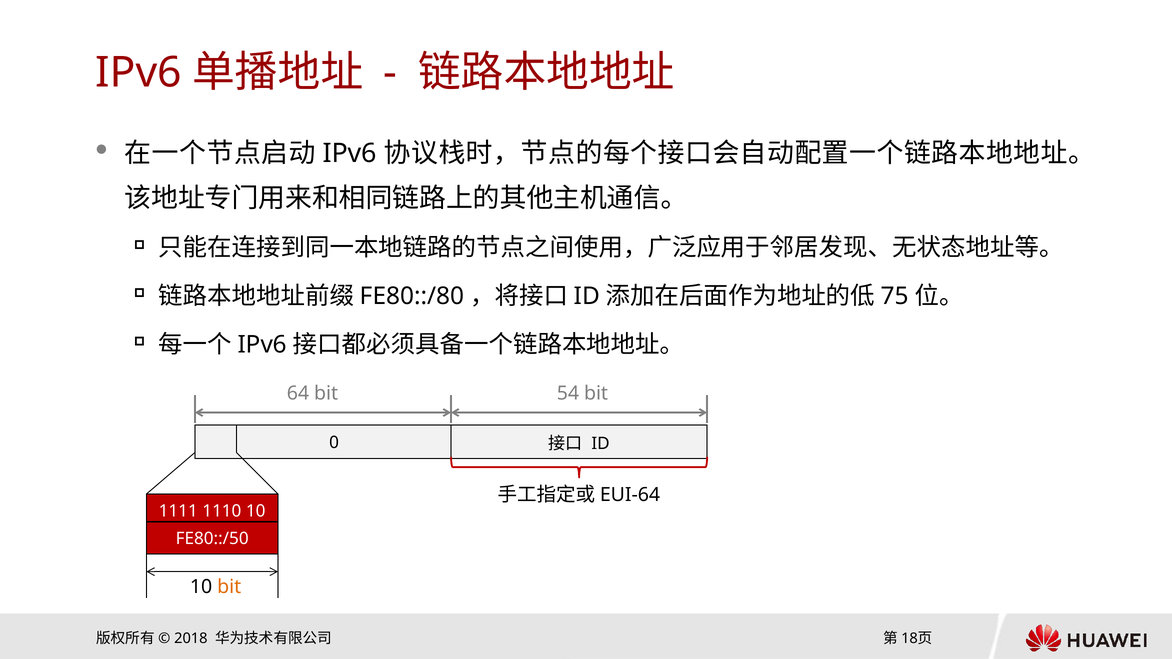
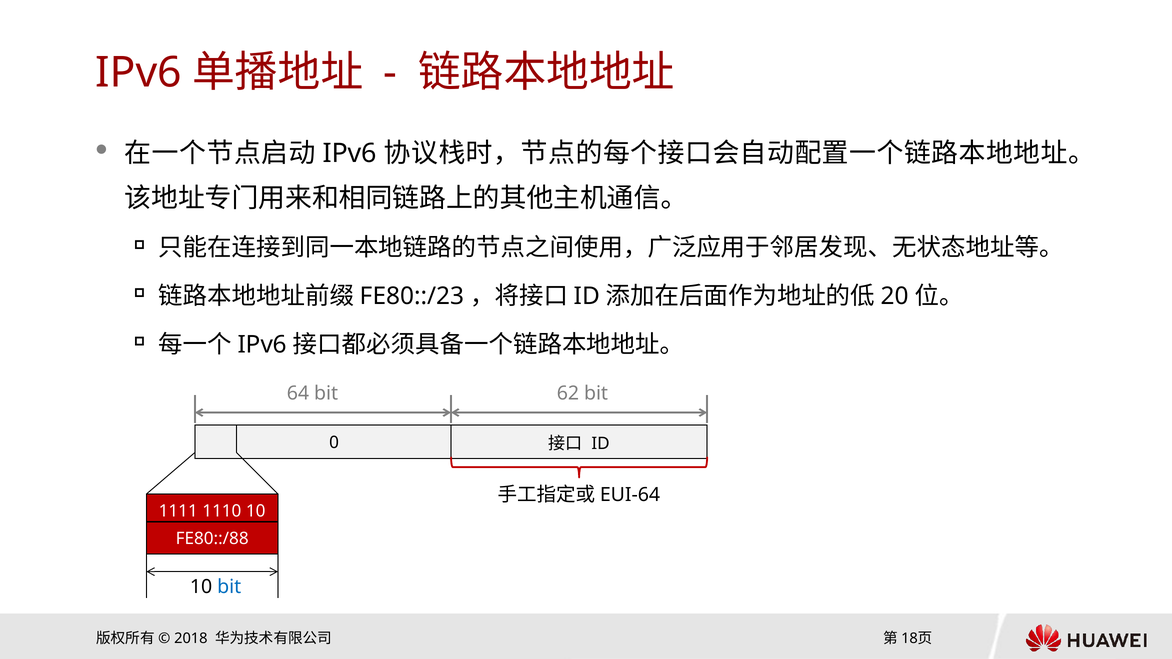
FE80::/80: FE80::/80 -> FE80::/23
75: 75 -> 20
54: 54 -> 62
FE80::/50: FE80::/50 -> FE80::/88
bit at (229, 587) colour: orange -> blue
